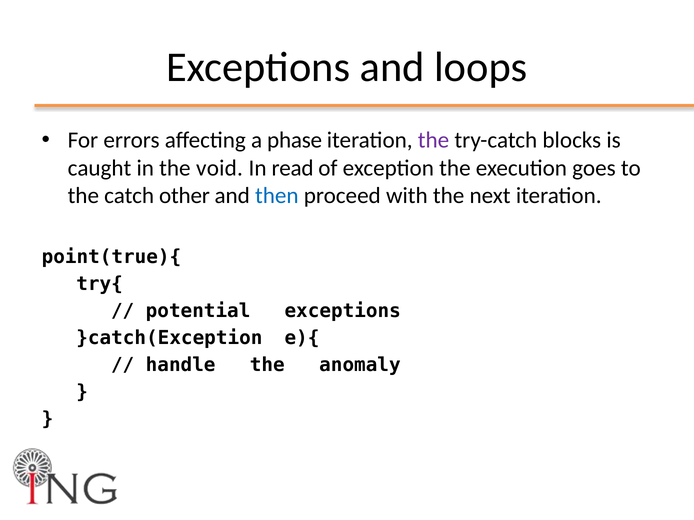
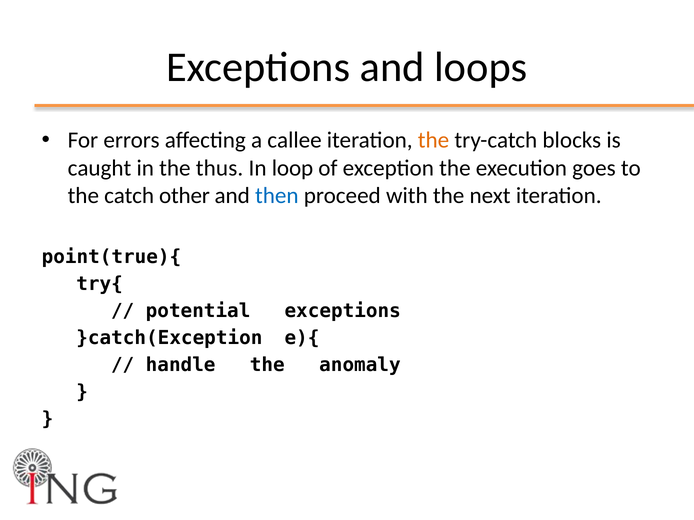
phase: phase -> callee
the at (433, 140) colour: purple -> orange
void: void -> thus
read: read -> loop
